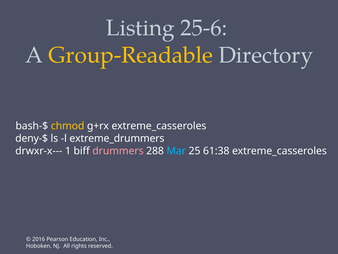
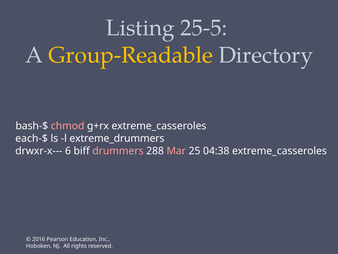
25-6: 25-6 -> 25-5
chmod colour: yellow -> pink
deny-$: deny-$ -> each-$
1: 1 -> 6
Mar colour: light blue -> pink
61:38: 61:38 -> 04:38
